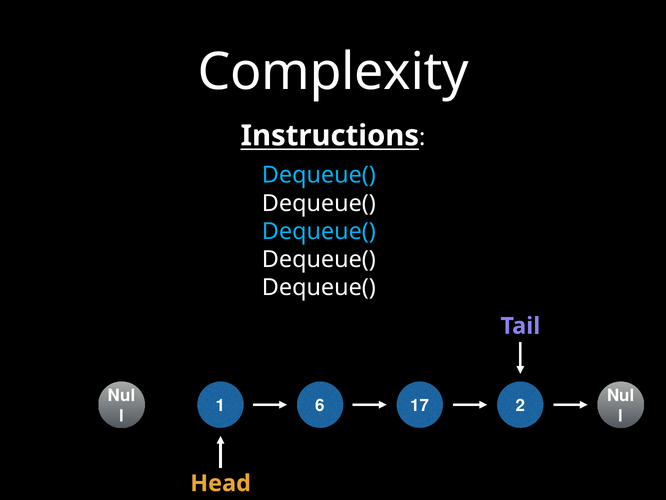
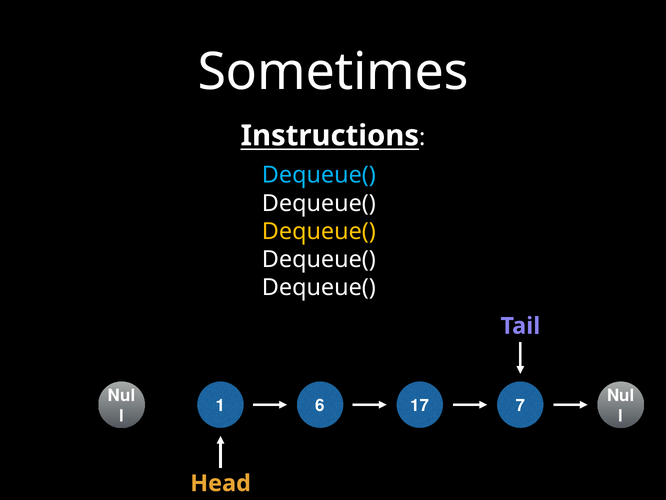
Complexity: Complexity -> Sometimes
Dequeue( at (319, 231) colour: light blue -> yellow
2: 2 -> 7
